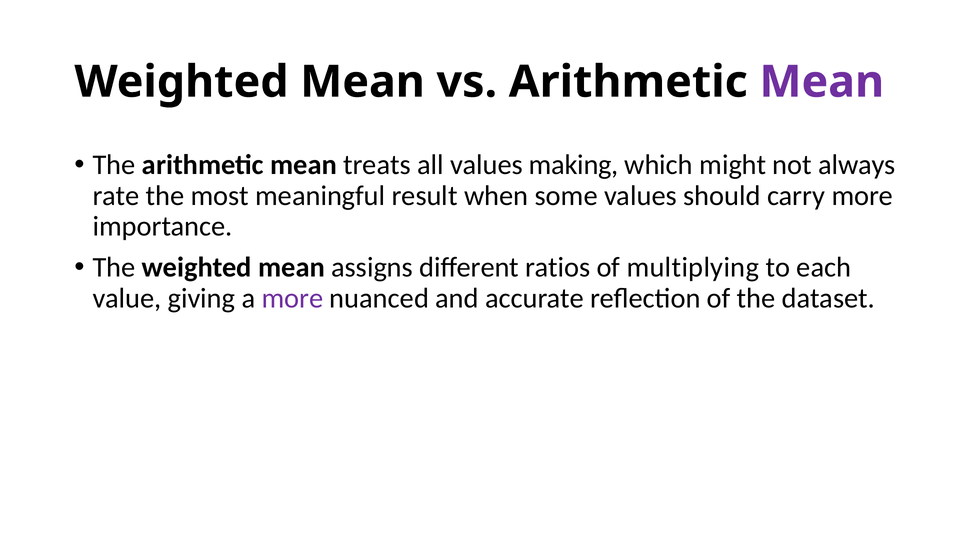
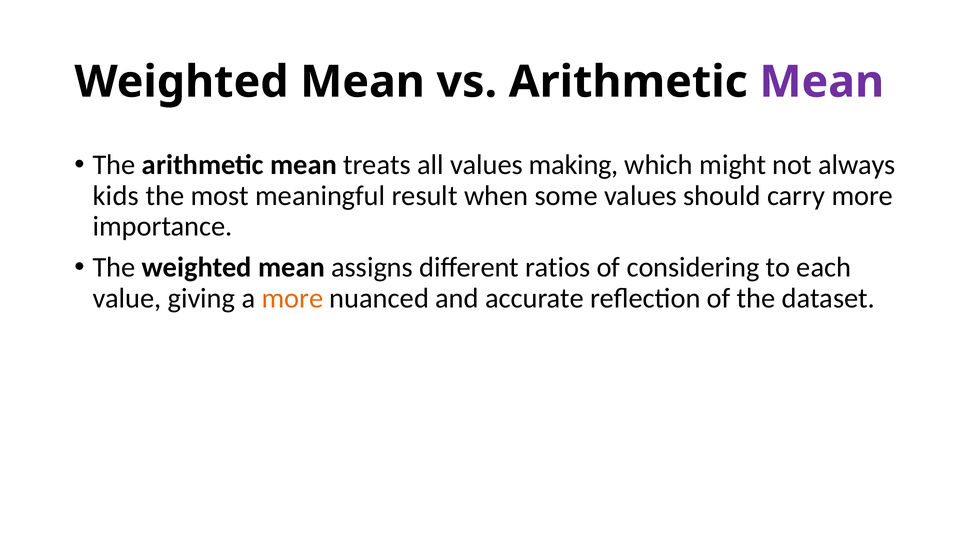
rate: rate -> kids
multiplying: multiplying -> considering
more at (292, 298) colour: purple -> orange
